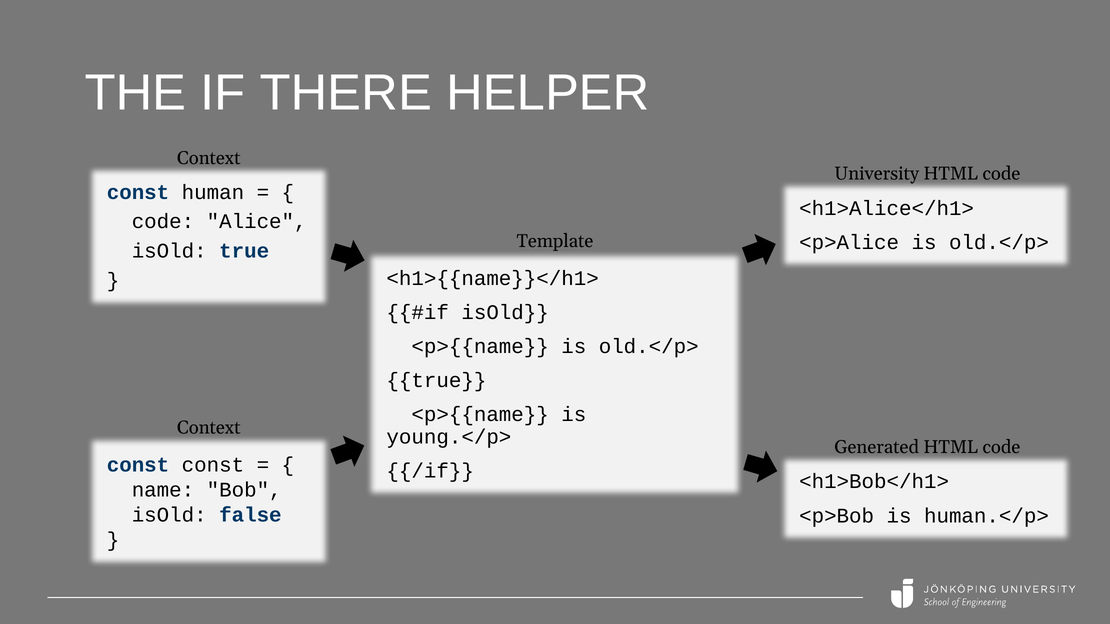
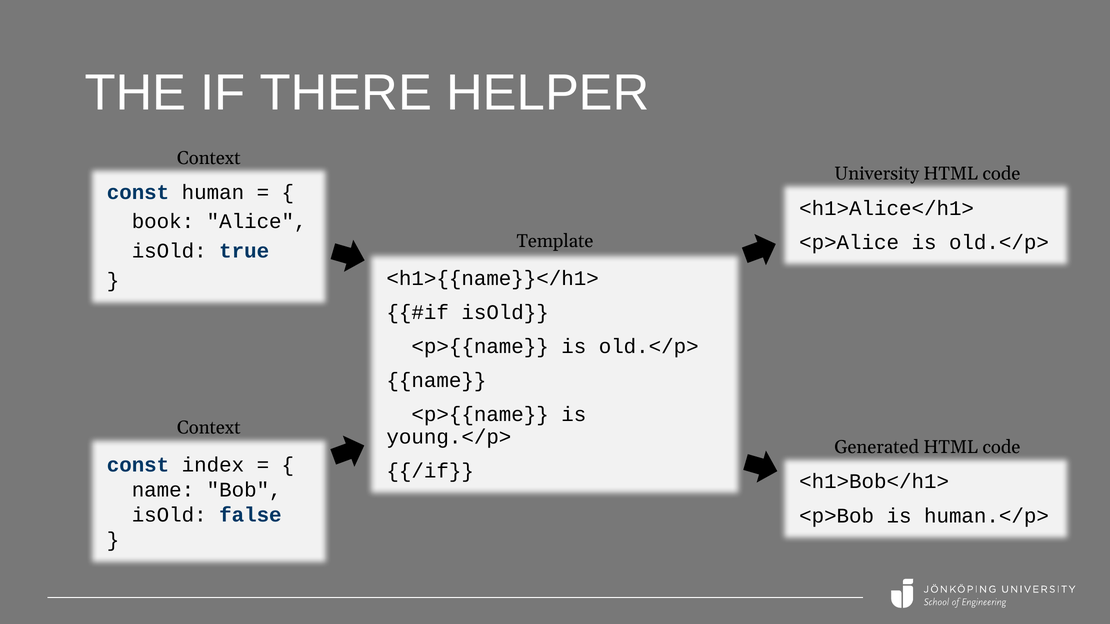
code at (163, 222): code -> book
true at (436, 380): true -> name
const const: const -> index
